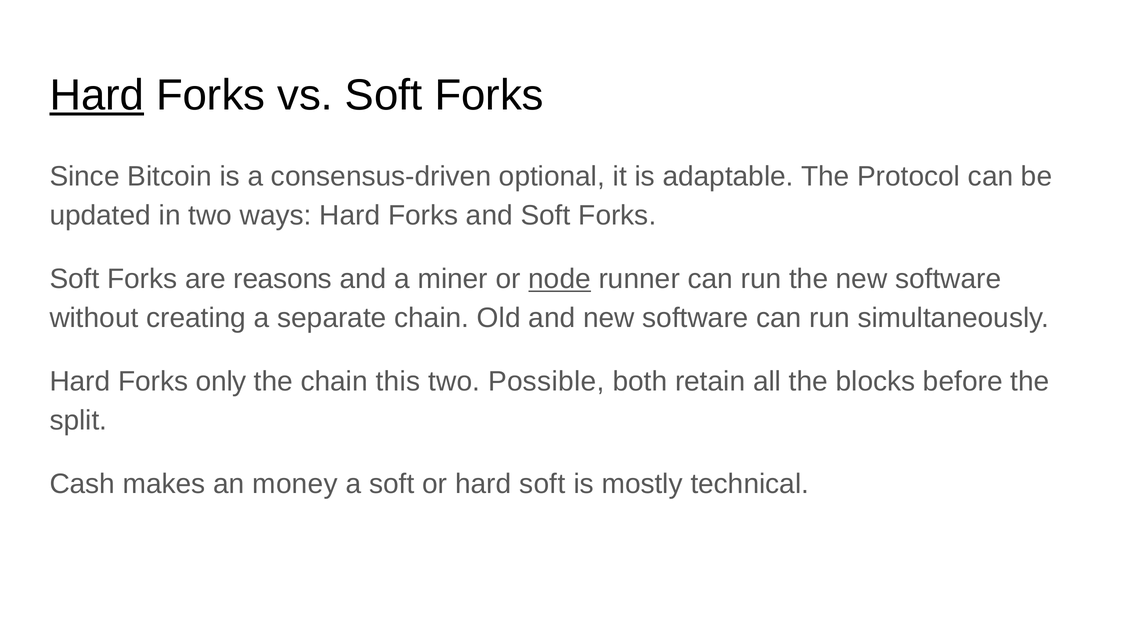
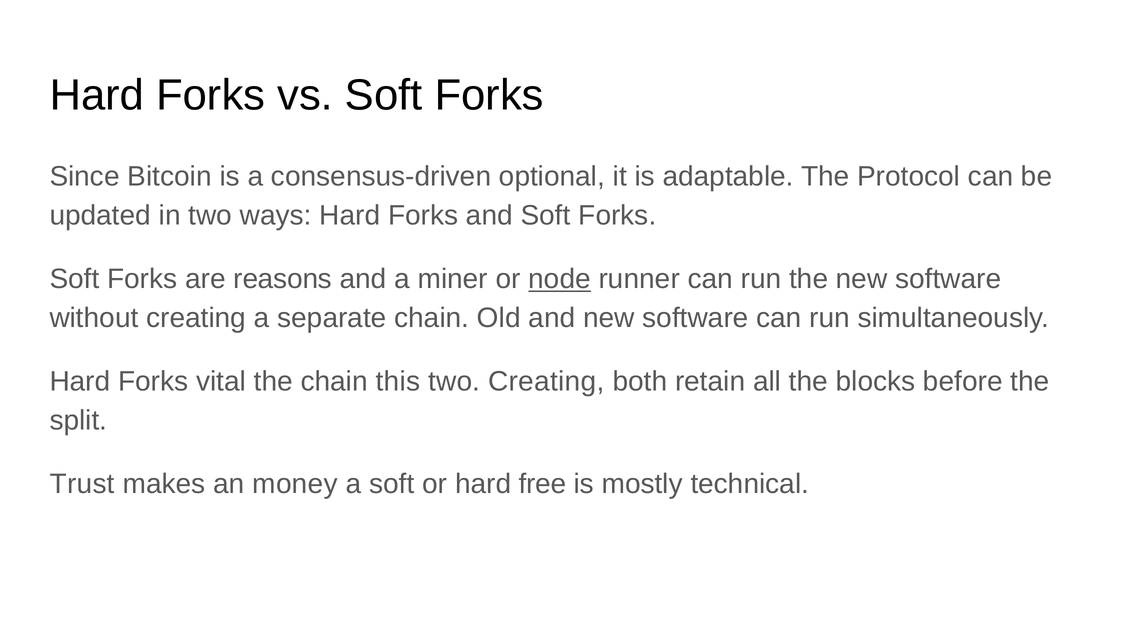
Hard at (97, 95) underline: present -> none
only: only -> vital
two Possible: Possible -> Creating
Cash: Cash -> Trust
hard soft: soft -> free
